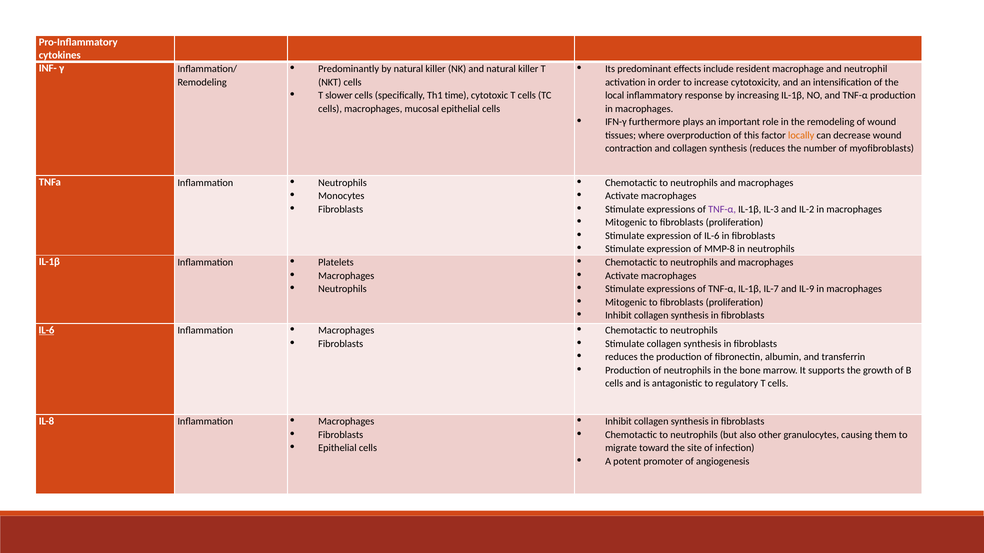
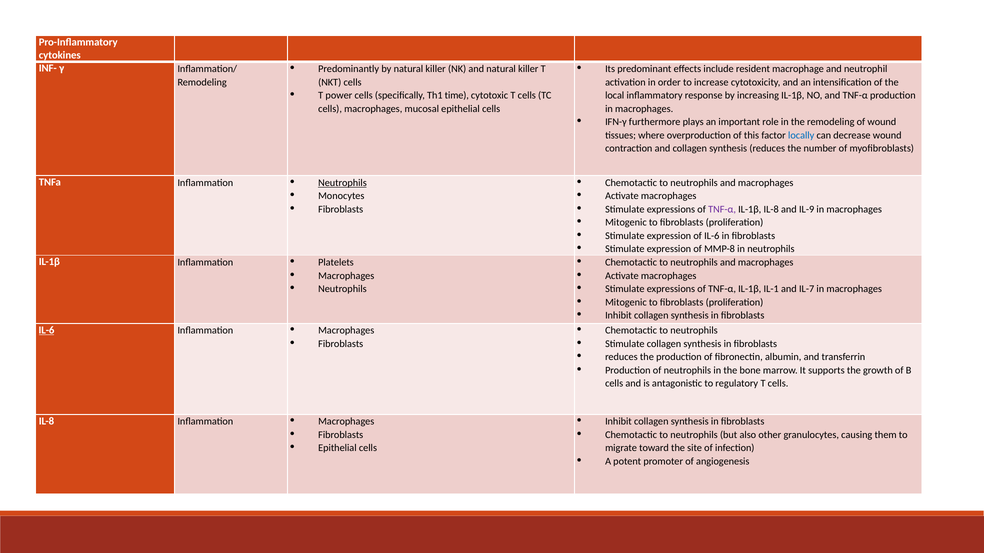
slower: slower -> power
locally colour: orange -> blue
Neutrophils at (343, 183) underline: none -> present
IL-1β IL-3: IL-3 -> IL-8
IL-2: IL-2 -> IL-9
IL-7: IL-7 -> IL-1
IL-9: IL-9 -> IL-7
